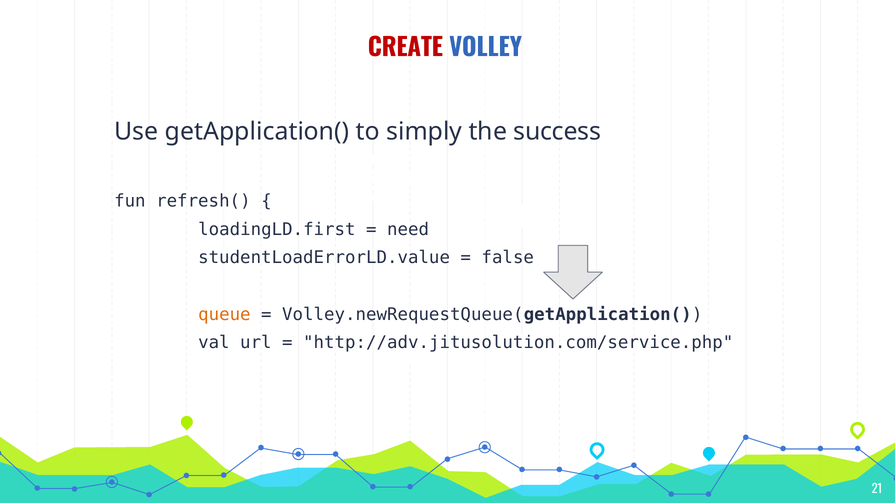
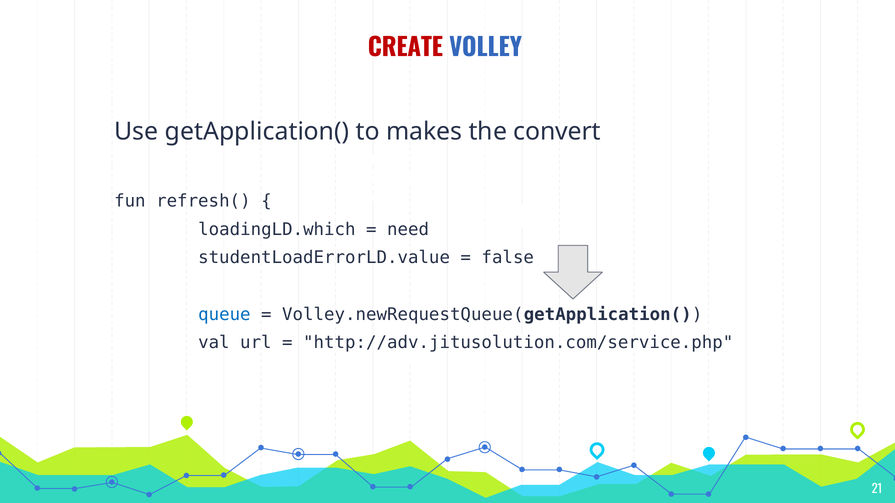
simply: simply -> makes
success: success -> convert
loadingLD.first: loadingLD.first -> loadingLD.which
queue colour: orange -> blue
